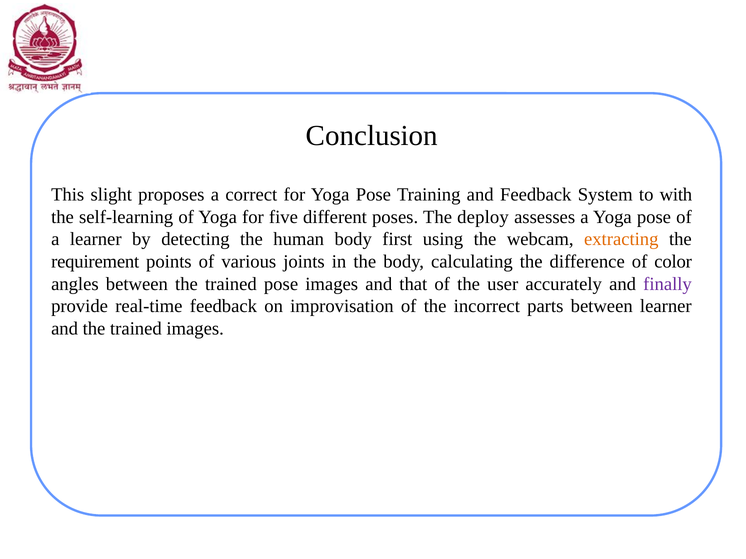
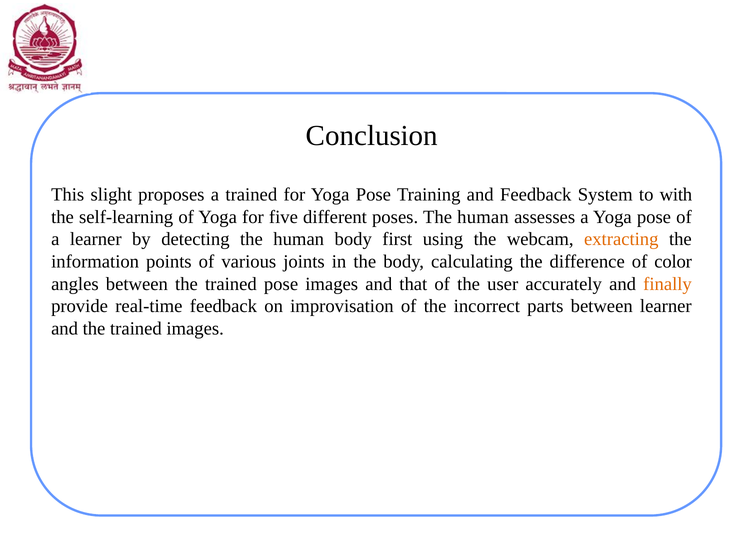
a correct: correct -> trained
poses The deploy: deploy -> human
requirement: requirement -> information
finally colour: purple -> orange
